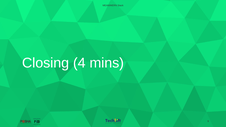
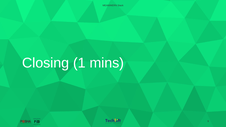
4: 4 -> 1
